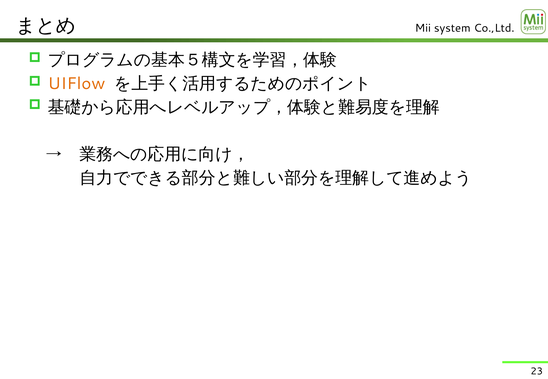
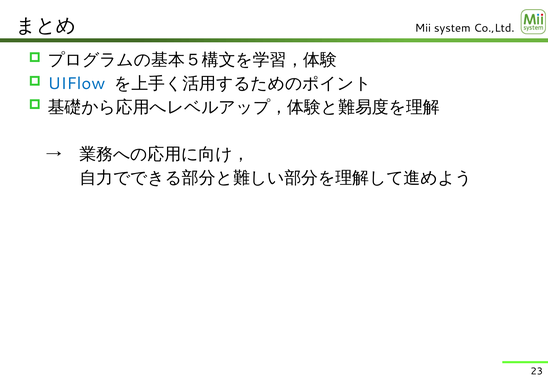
UIFlow colour: orange -> blue
